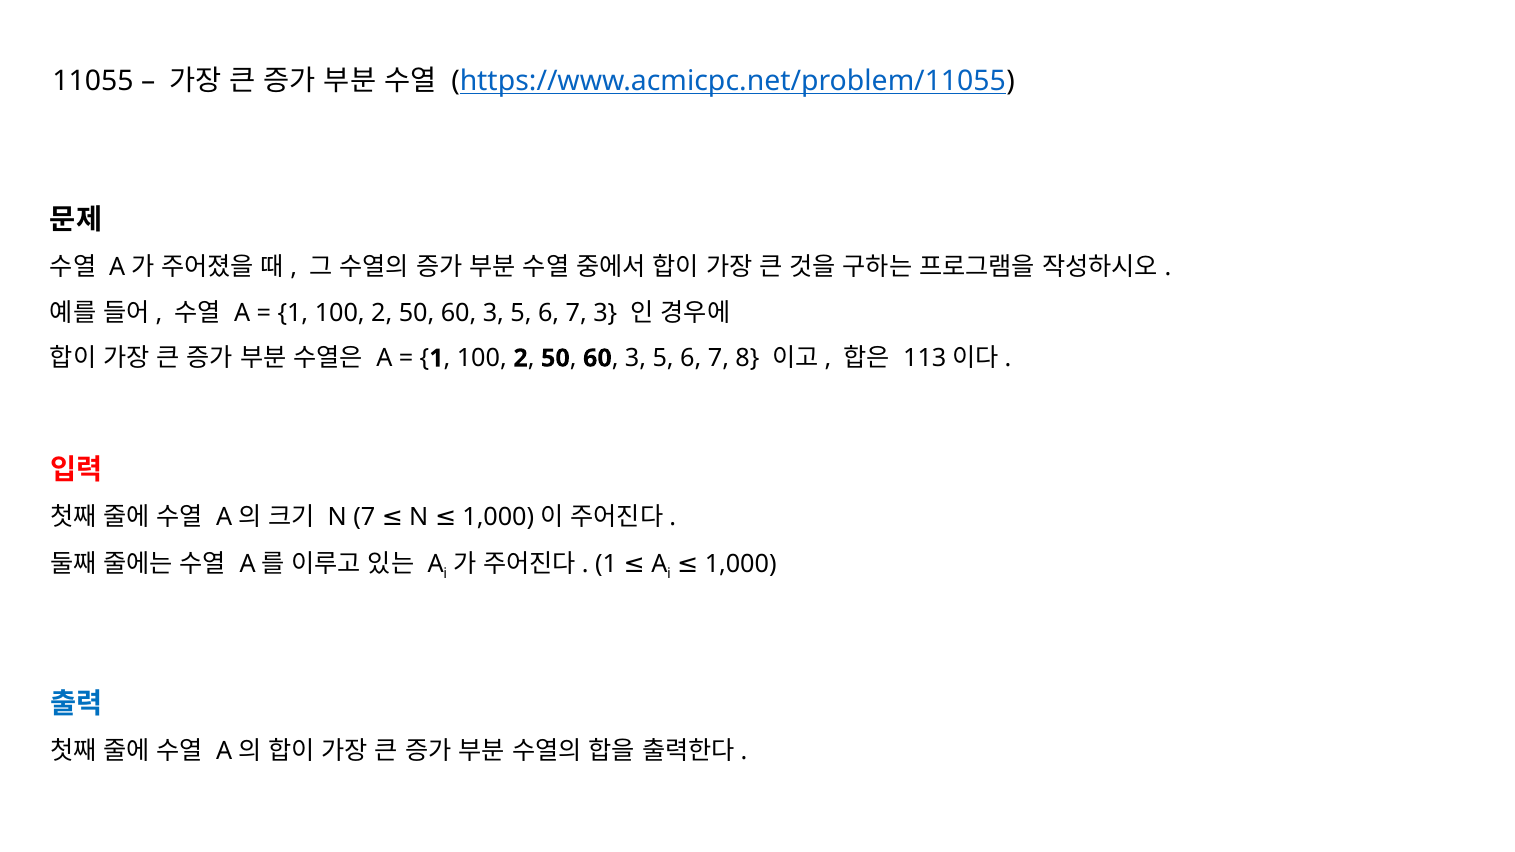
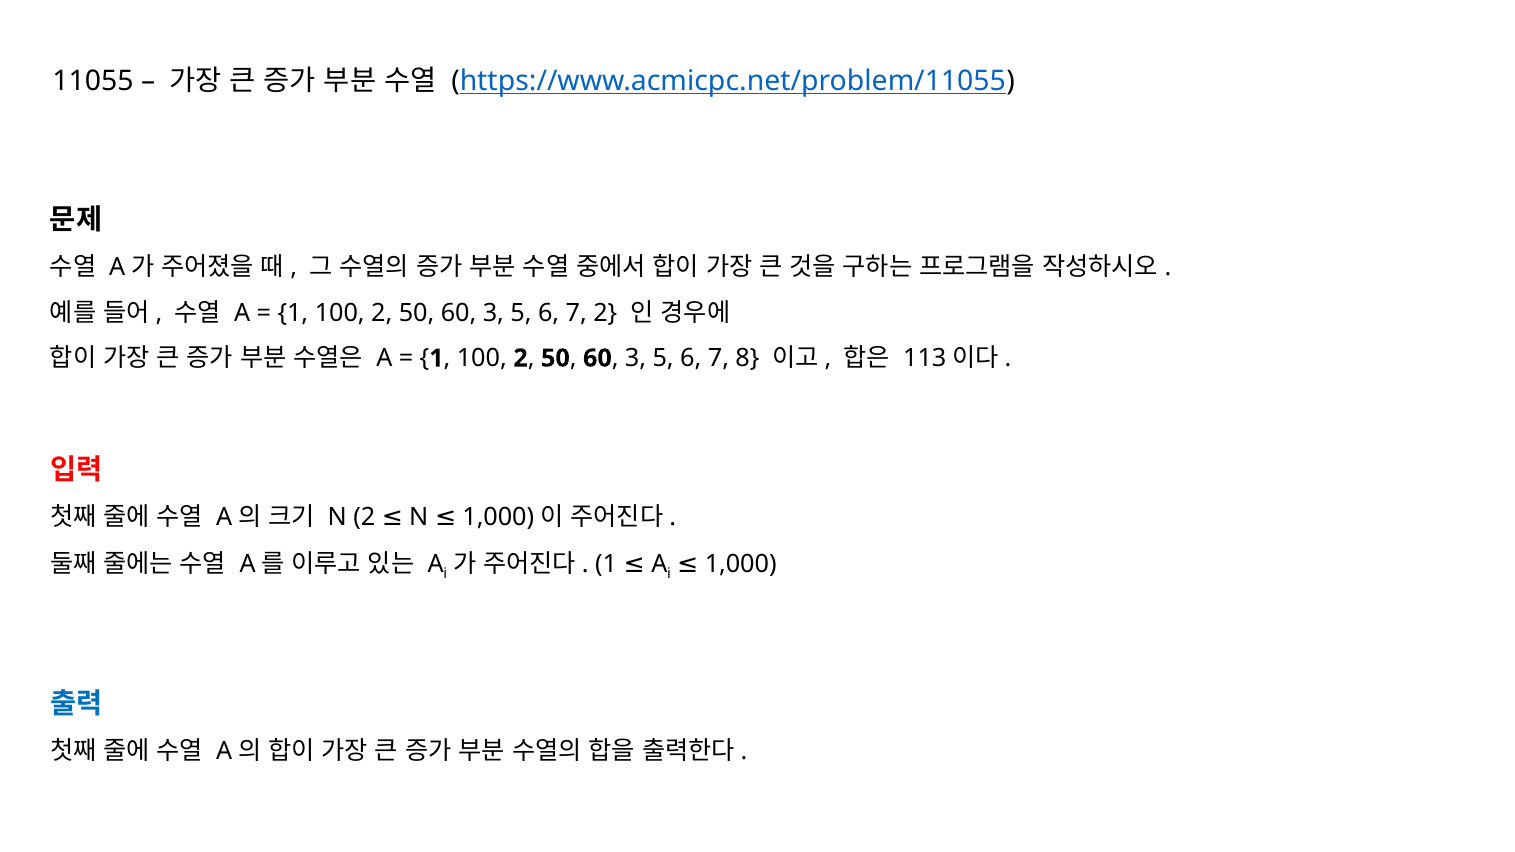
7 3: 3 -> 2
N 7: 7 -> 2
